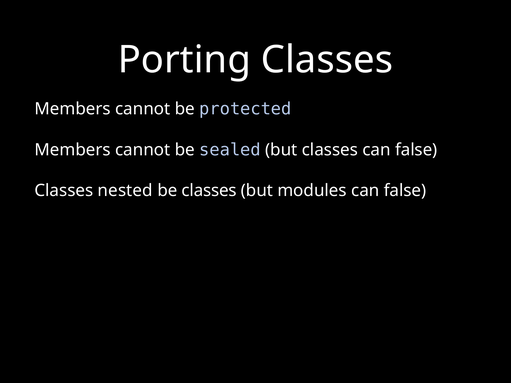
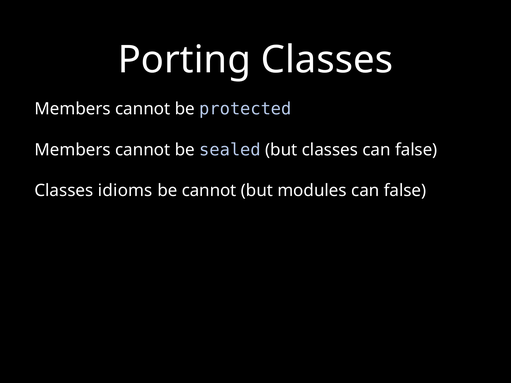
nested: nested -> idioms
be classes: classes -> cannot
